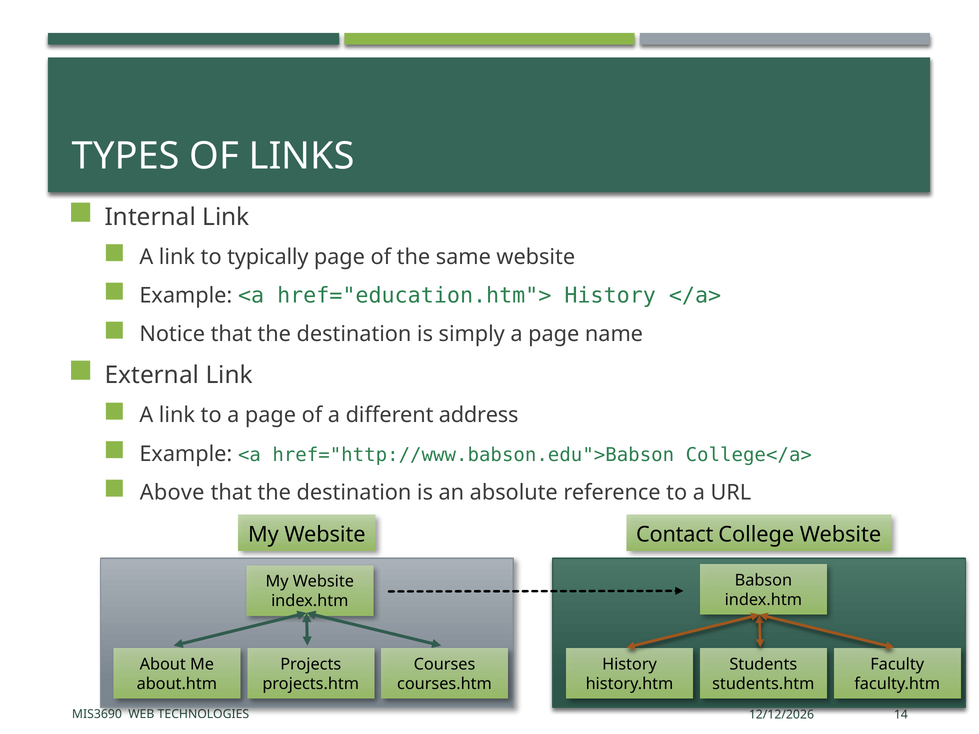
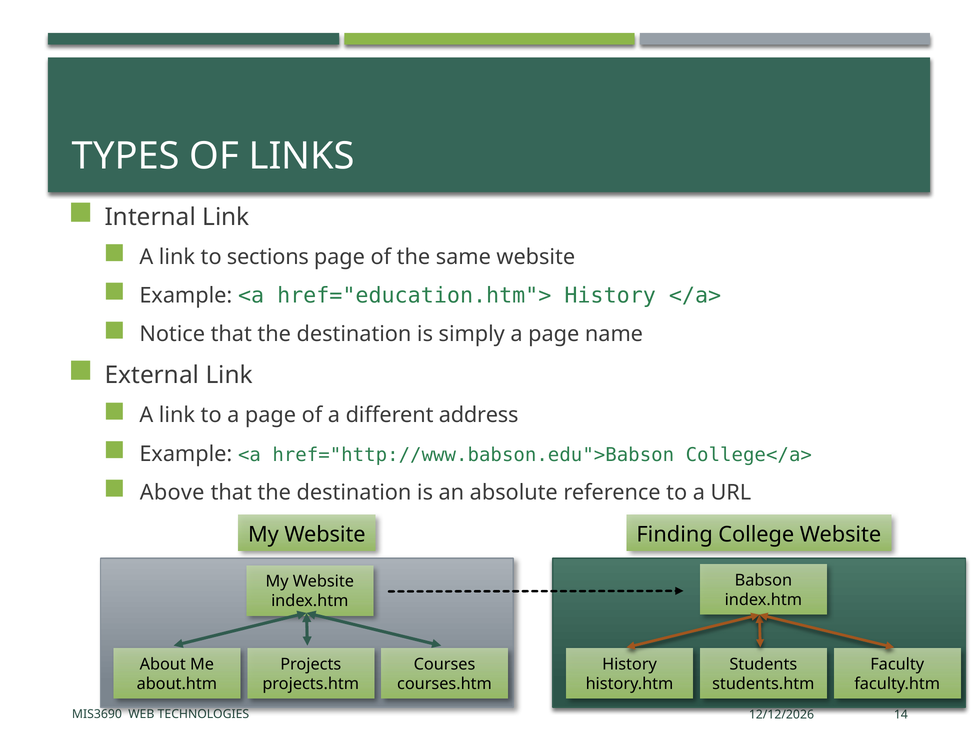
typically: typically -> sections
Contact: Contact -> Finding
